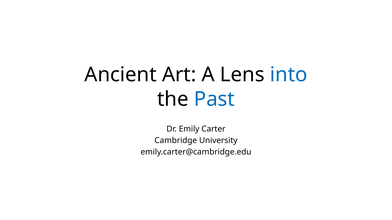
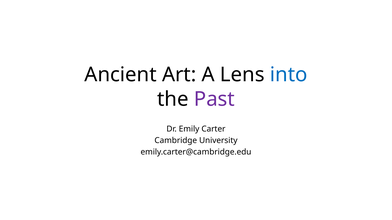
Past colour: blue -> purple
